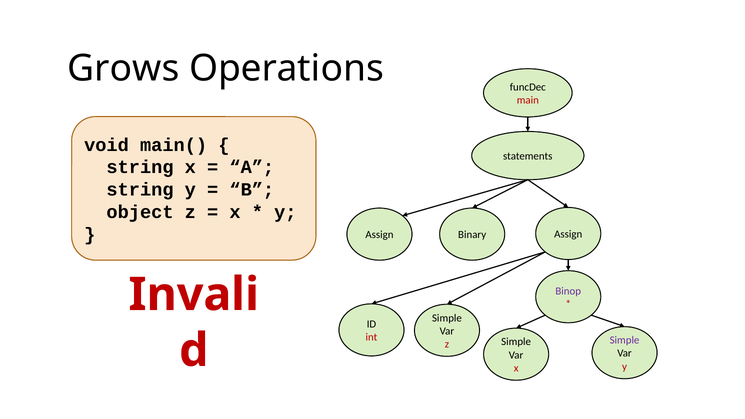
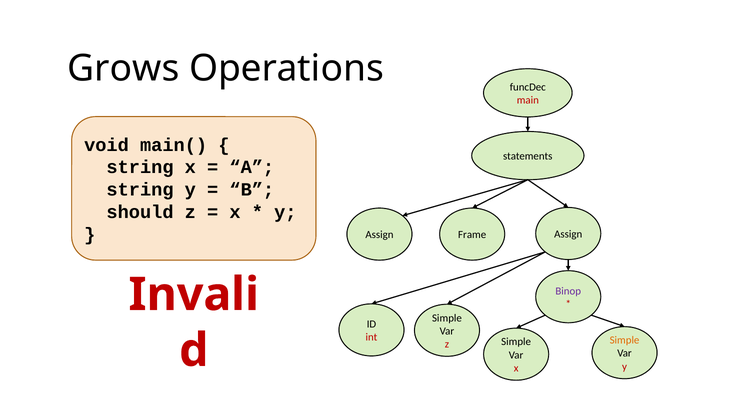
object: object -> should
Binary: Binary -> Frame
Simple at (625, 340) colour: purple -> orange
